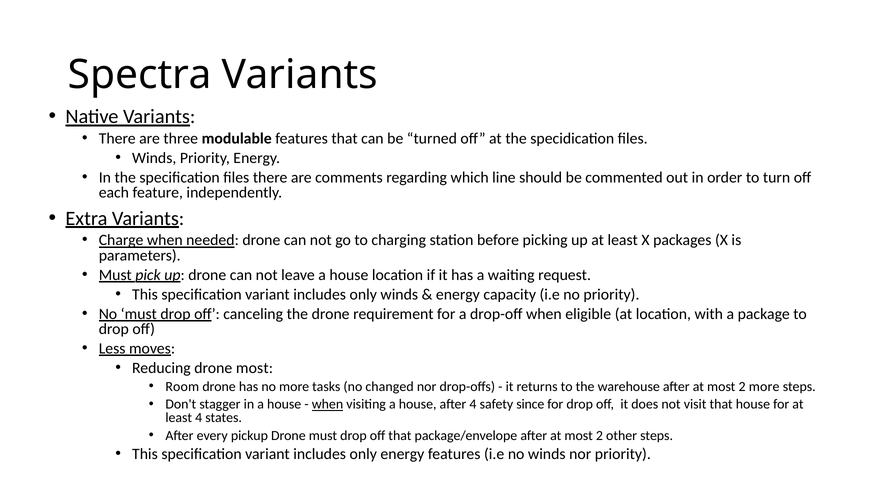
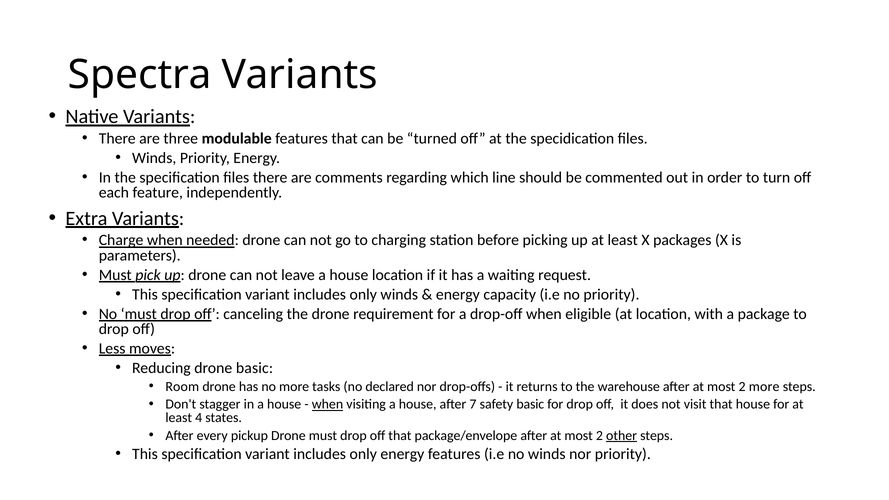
drone most: most -> basic
changed: changed -> declared
after 4: 4 -> 7
safety since: since -> basic
other underline: none -> present
